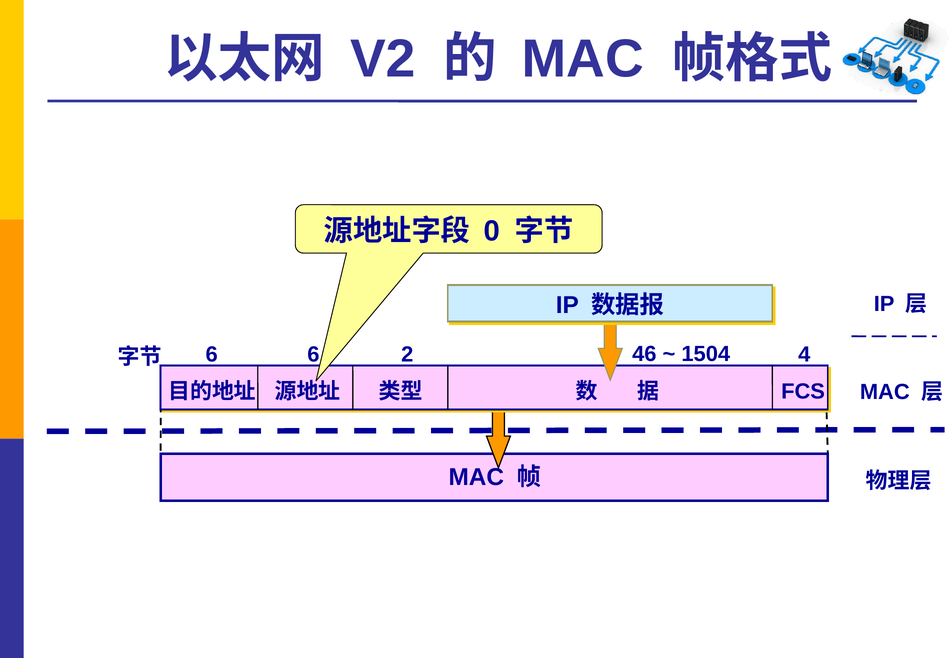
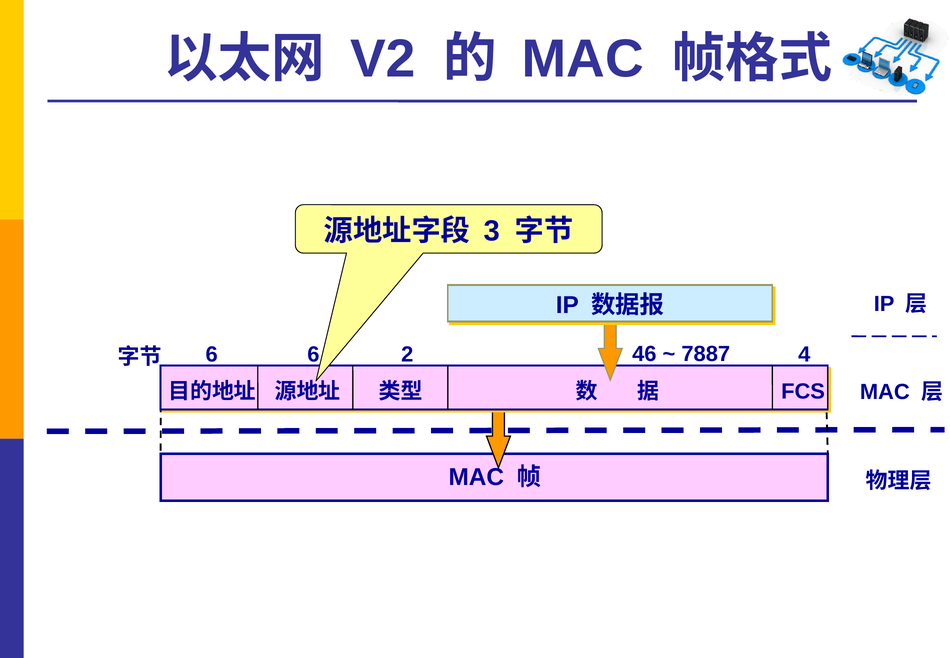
0: 0 -> 3
1504: 1504 -> 7887
